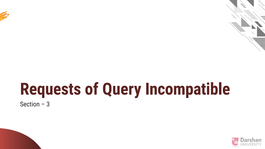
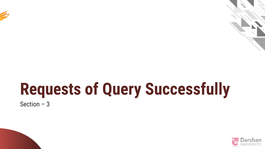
Incompatible: Incompatible -> Successfully
